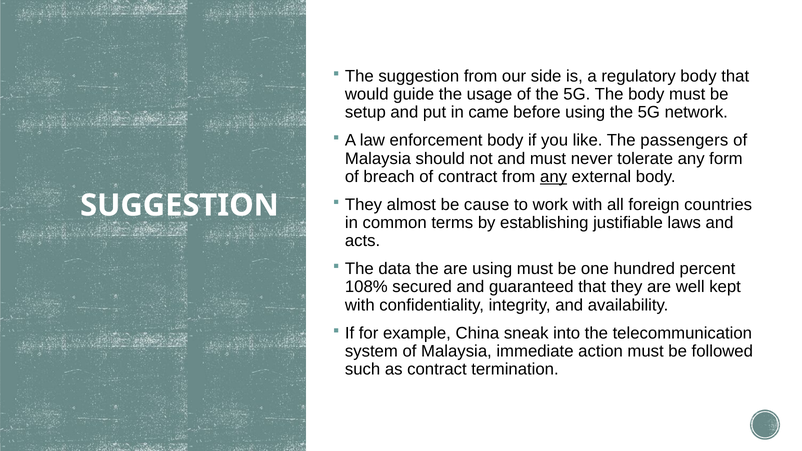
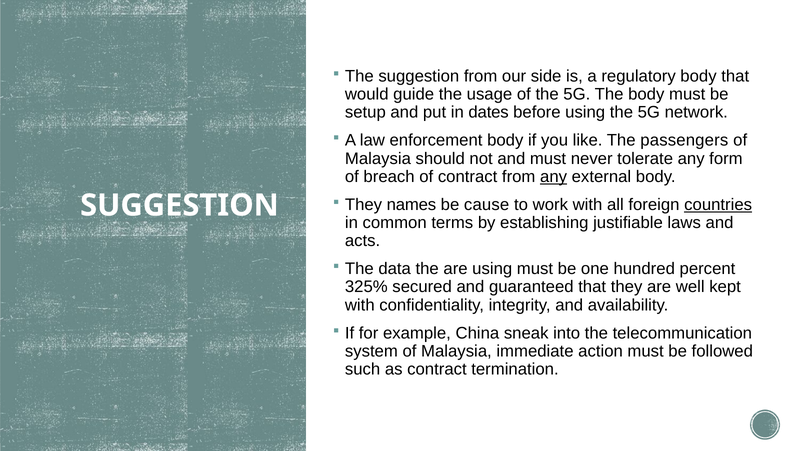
came: came -> dates
almost: almost -> names
countries underline: none -> present
108%: 108% -> 325%
